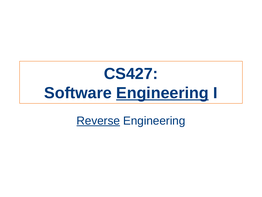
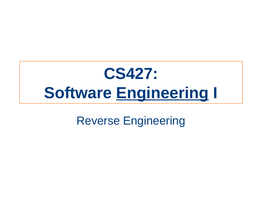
Reverse underline: present -> none
